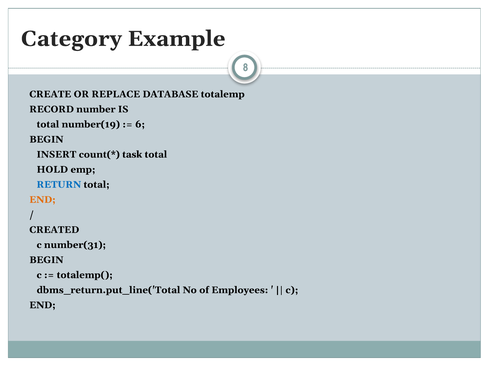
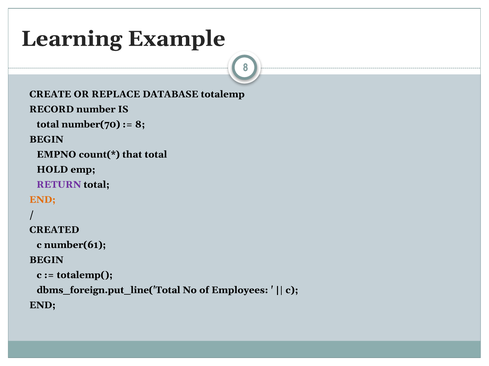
Category: Category -> Learning
number(19: number(19 -> number(70
6 at (140, 125): 6 -> 8
INSERT: INSERT -> EMPNO
task: task -> that
RETURN colour: blue -> purple
number(31: number(31 -> number(61
dbms_return.put_line('Total: dbms_return.put_line('Total -> dbms_foreign.put_line('Total
